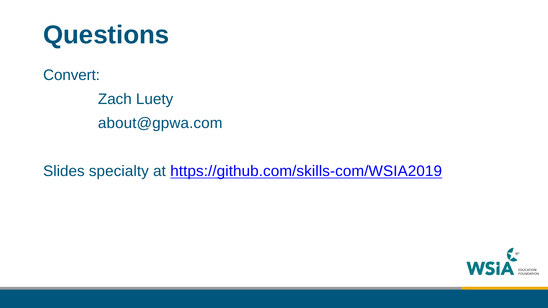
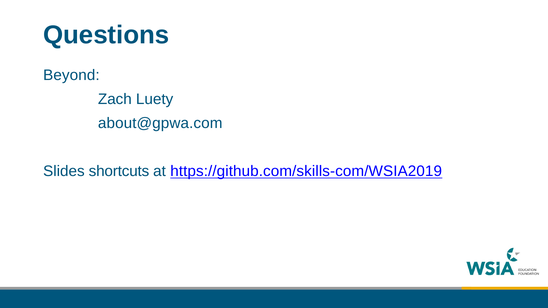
Convert: Convert -> Beyond
specialty: specialty -> shortcuts
